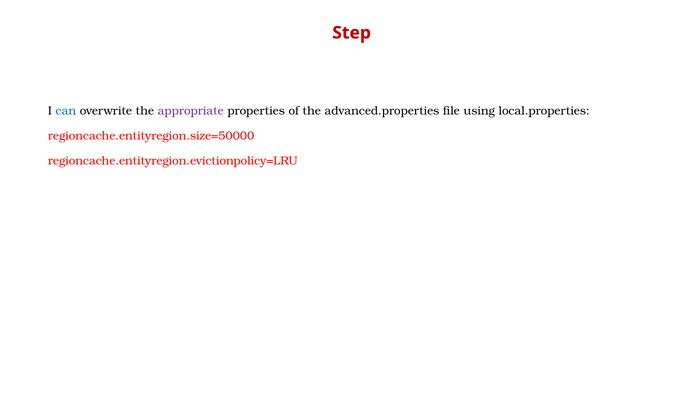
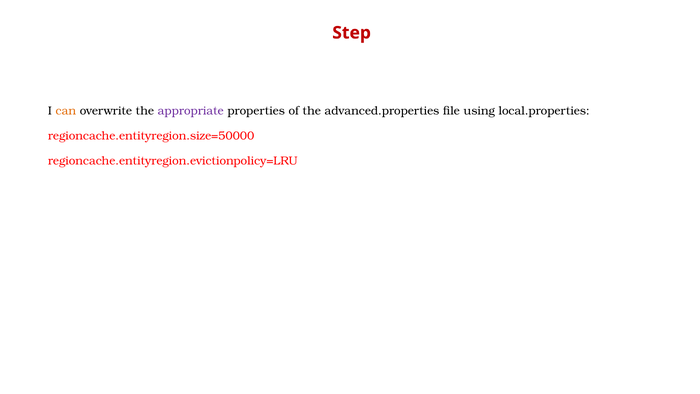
can colour: blue -> orange
